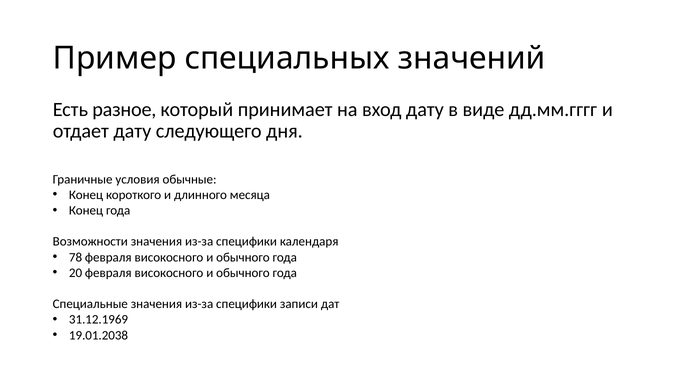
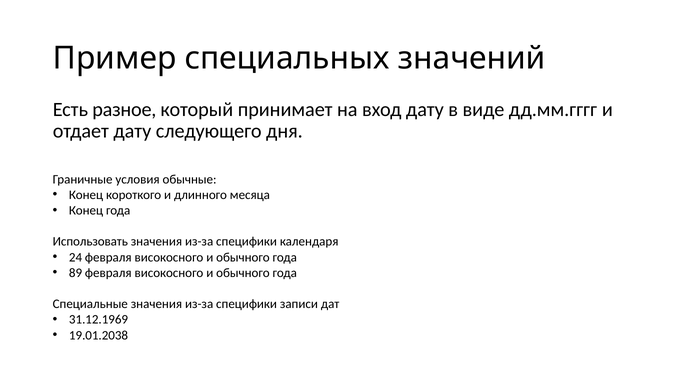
Возможности: Возможности -> Использовать
78: 78 -> 24
20: 20 -> 89
